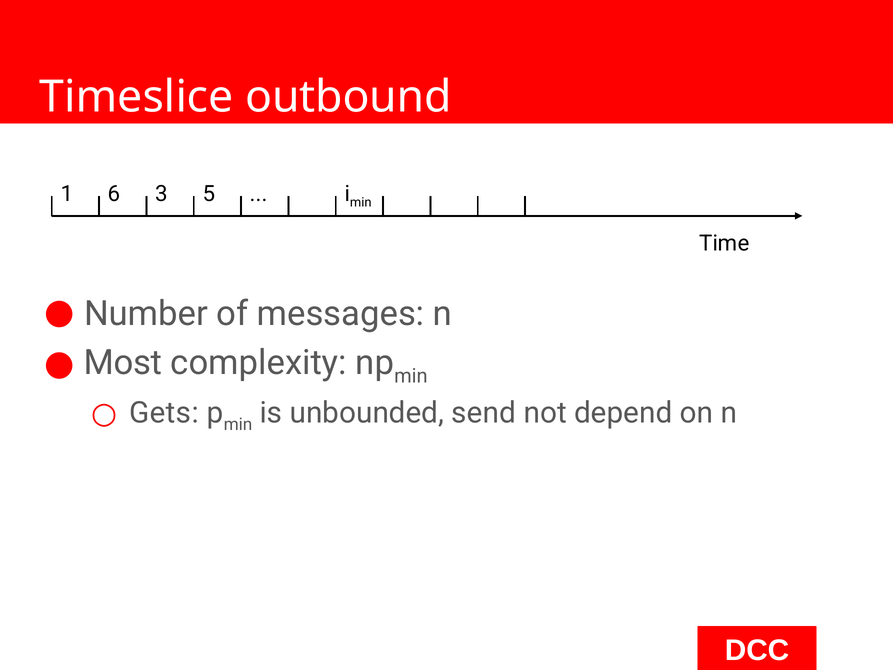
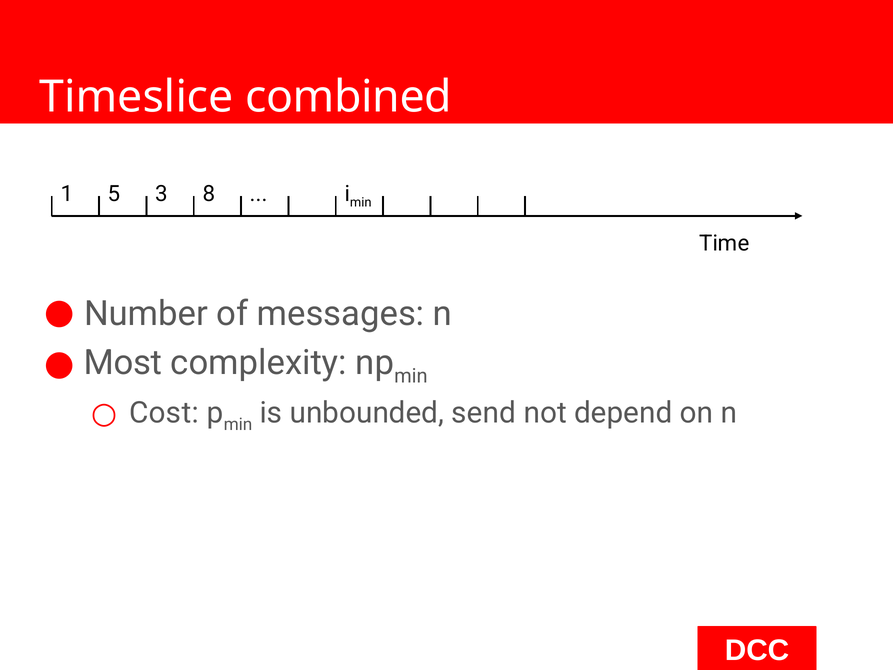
outbound: outbound -> combined
6: 6 -> 5
5: 5 -> 8
Gets: Gets -> Cost
